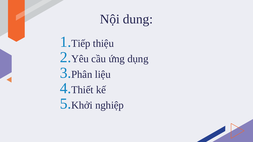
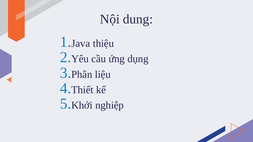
Tiếp: Tiếp -> Java
